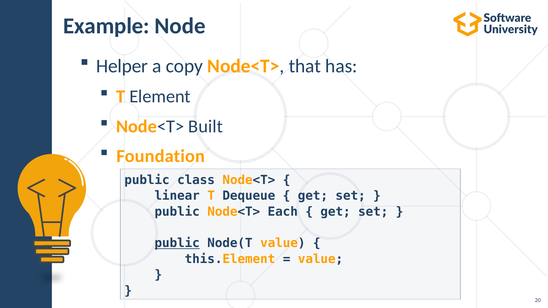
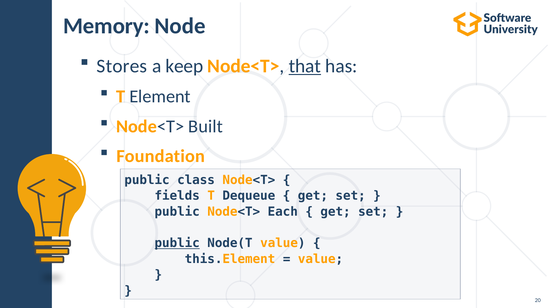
Example: Example -> Memory
Helper: Helper -> Stores
copy: copy -> keep
that underline: none -> present
linear: linear -> fields
